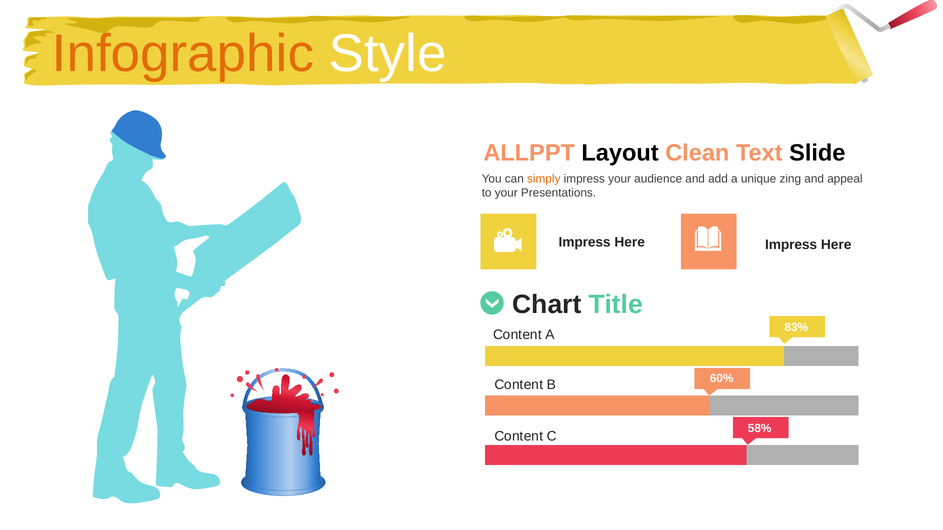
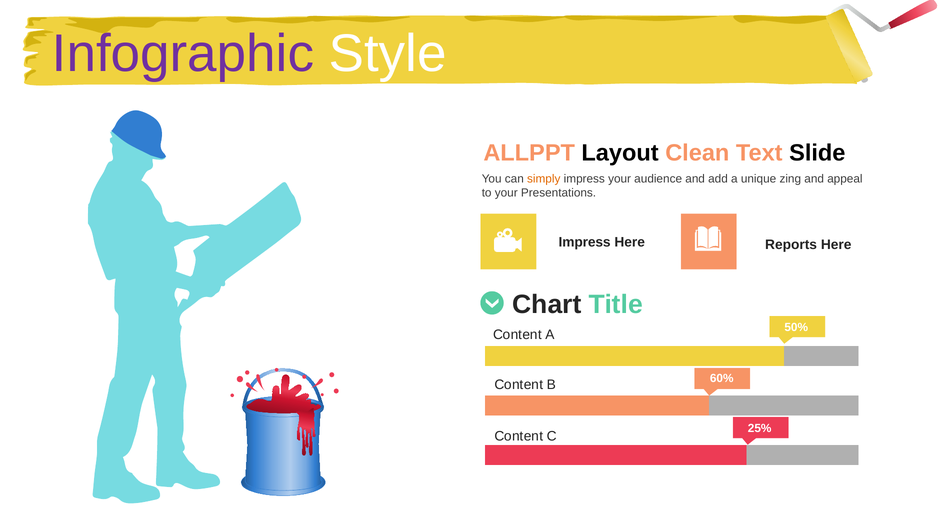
Infographic colour: orange -> purple
Here Impress: Impress -> Reports
83%: 83% -> 50%
58%: 58% -> 25%
